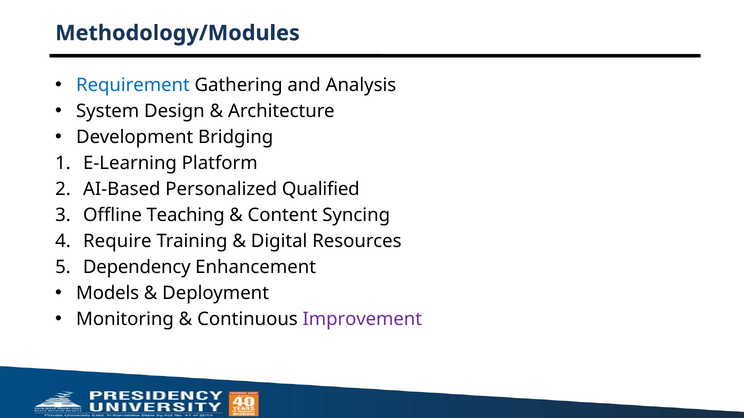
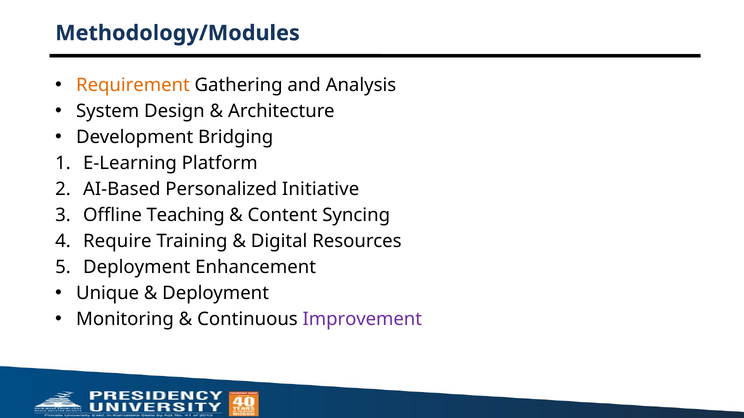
Requirement colour: blue -> orange
Qualified: Qualified -> Initiative
Dependency at (137, 267): Dependency -> Deployment
Models: Models -> Unique
